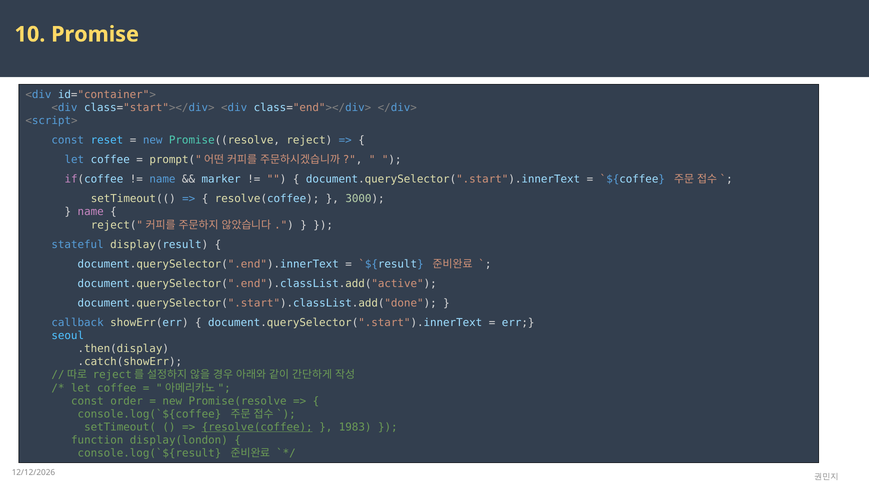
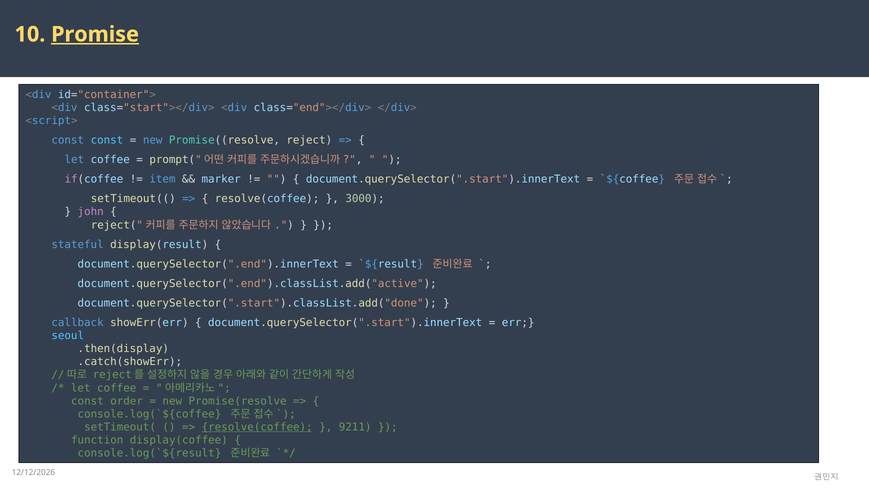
Promise underline: none -> present
const reset: reset -> const
name at (162, 179): name -> item
name at (91, 212): name -> john
1983: 1983 -> 9211
display(london: display(london -> display(coffee
